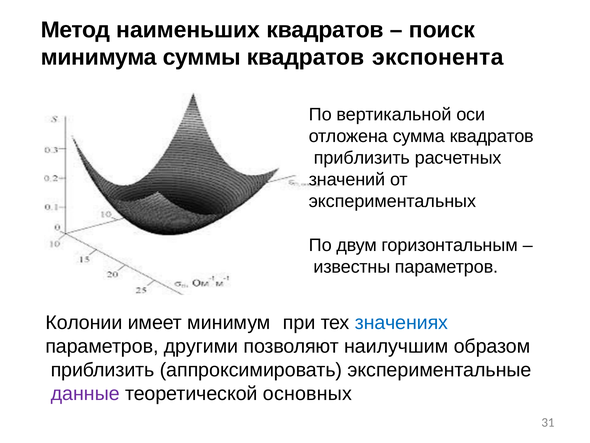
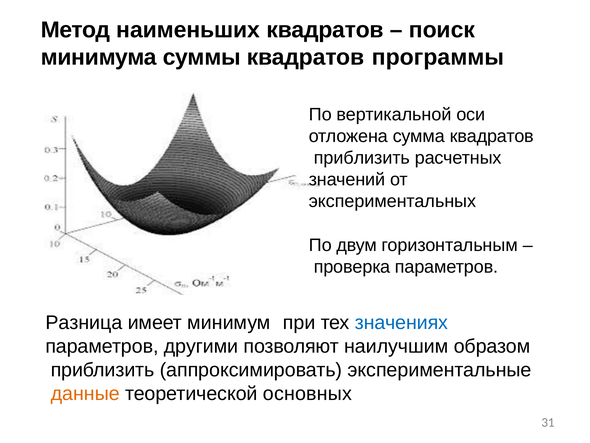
экспонента: экспонента -> программы
известны: известны -> проверка
Колонии: Колонии -> Разница
данные colour: purple -> orange
